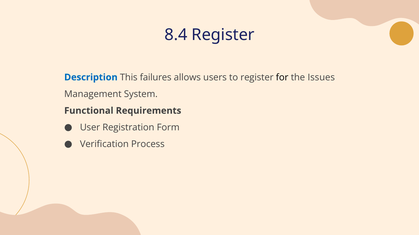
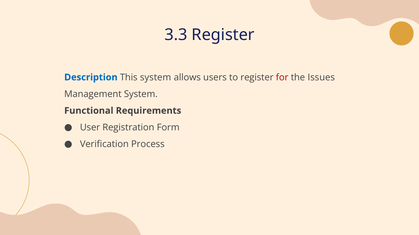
8.4: 8.4 -> 3.3
This failures: failures -> system
for colour: black -> red
